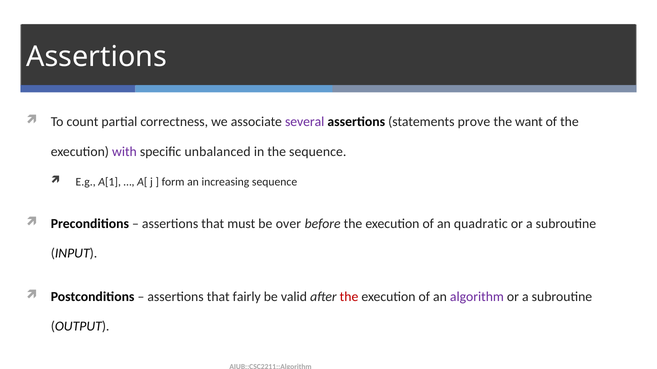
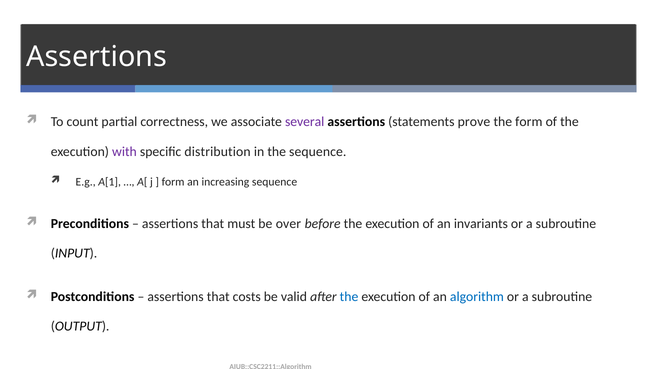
the want: want -> form
unbalanced: unbalanced -> distribution
quadratic: quadratic -> invariants
fairly: fairly -> costs
the at (349, 297) colour: red -> blue
algorithm colour: purple -> blue
